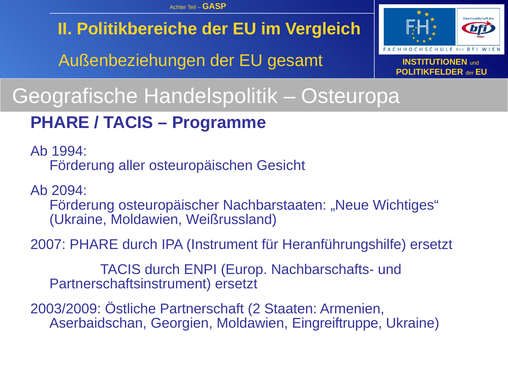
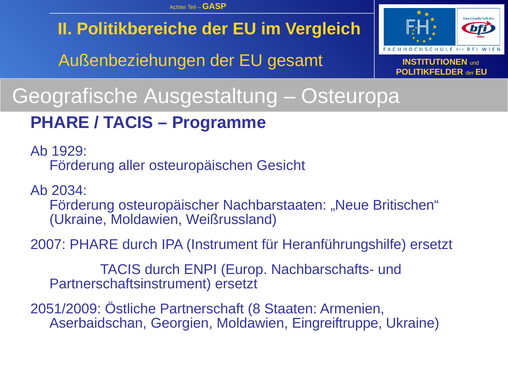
Handelspolitik: Handelspolitik -> Ausgestaltung
1994: 1994 -> 1929
2094: 2094 -> 2034
Wichtiges“: Wichtiges“ -> Britischen“
2003/2009: 2003/2009 -> 2051/2009
2: 2 -> 8
